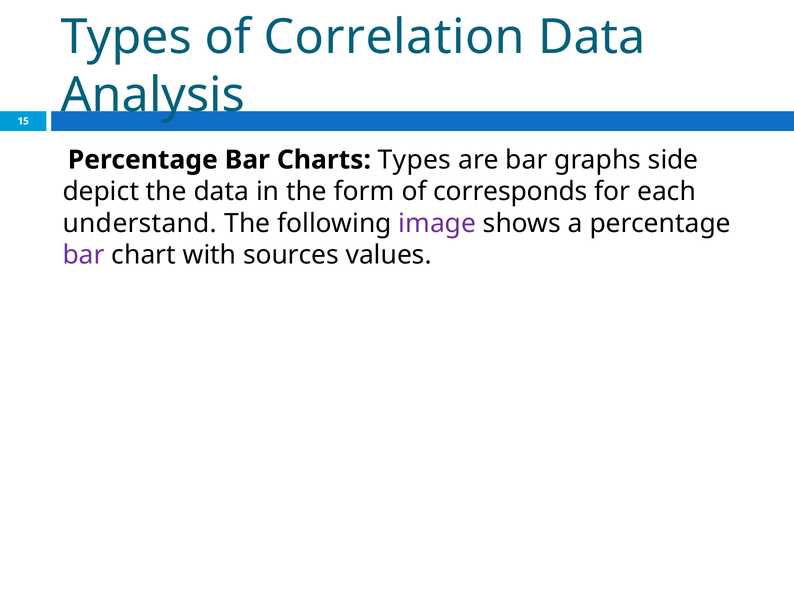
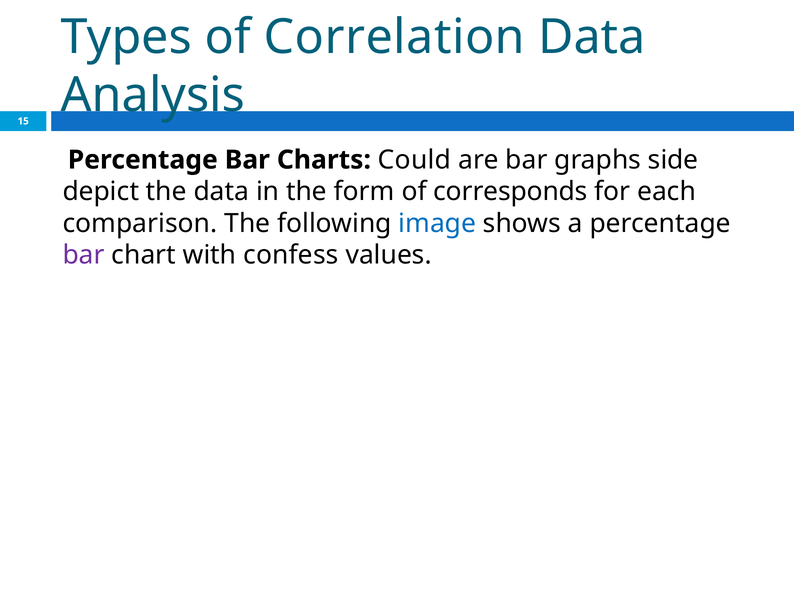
Charts Types: Types -> Could
understand: understand -> comparison
image colour: purple -> blue
sources: sources -> confess
